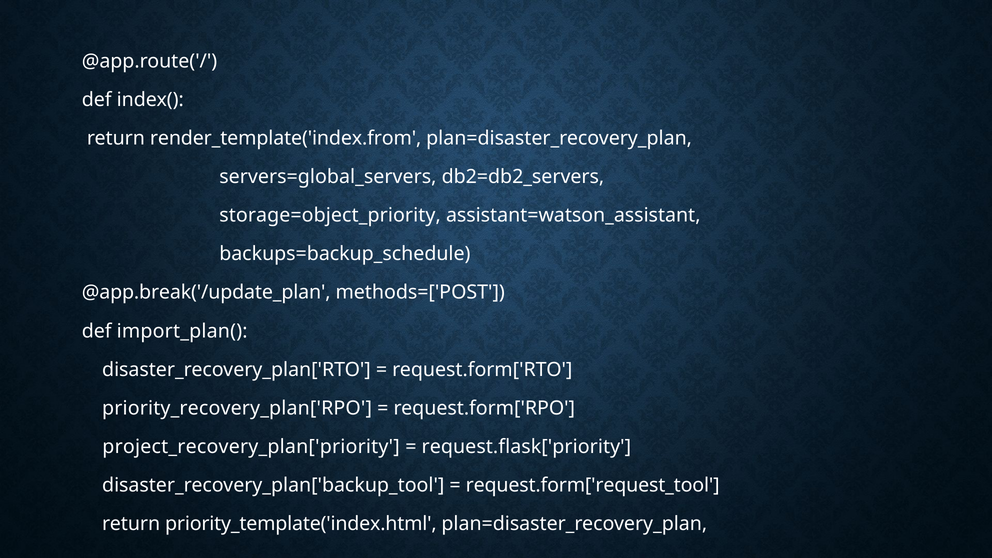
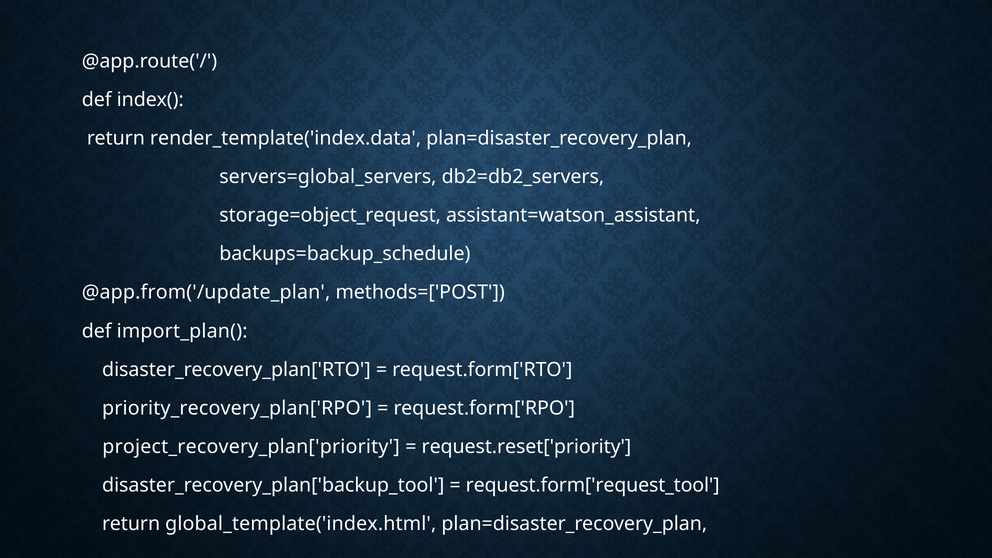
render_template('index.from: render_template('index.from -> render_template('index.data
storage=object_priority: storage=object_priority -> storage=object_request
@app.break('/update_plan: @app.break('/update_plan -> @app.from('/update_plan
request.flask['priority: request.flask['priority -> request.reset['priority
priority_template('index.html: priority_template('index.html -> global_template('index.html
